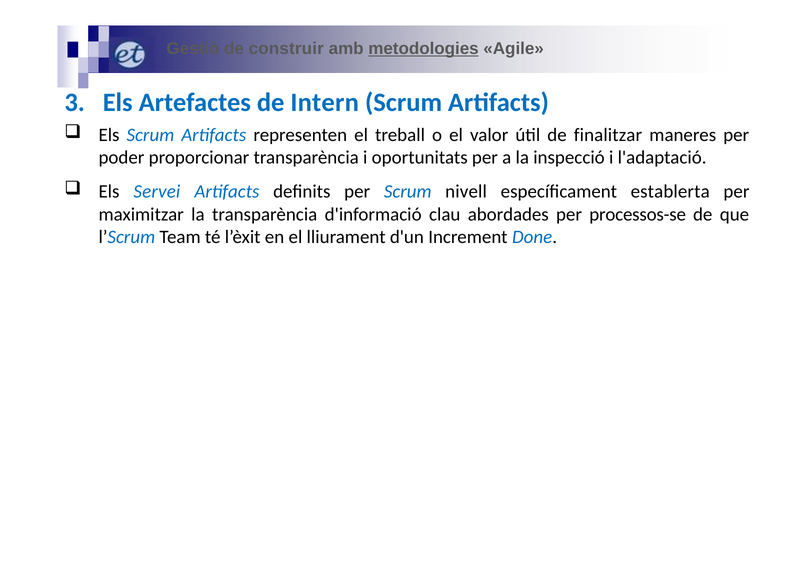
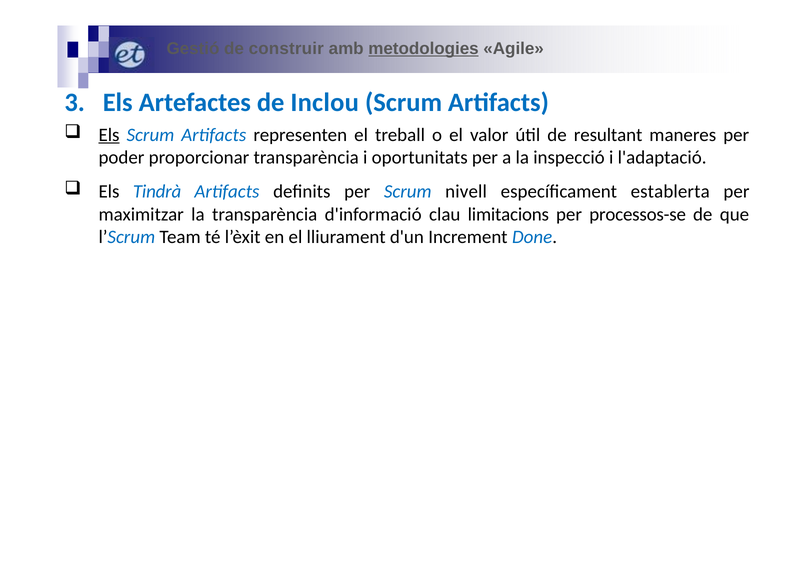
Intern: Intern -> Inclou
Els at (109, 135) underline: none -> present
finalitzar: finalitzar -> resultant
Servei: Servei -> Tindrà
abordades: abordades -> limitacions
